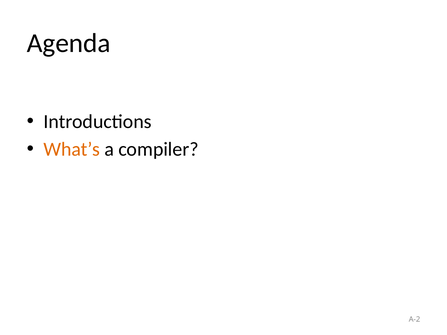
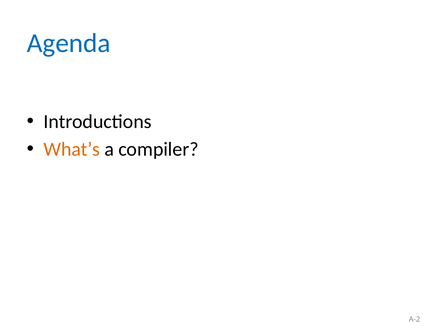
Agenda colour: black -> blue
